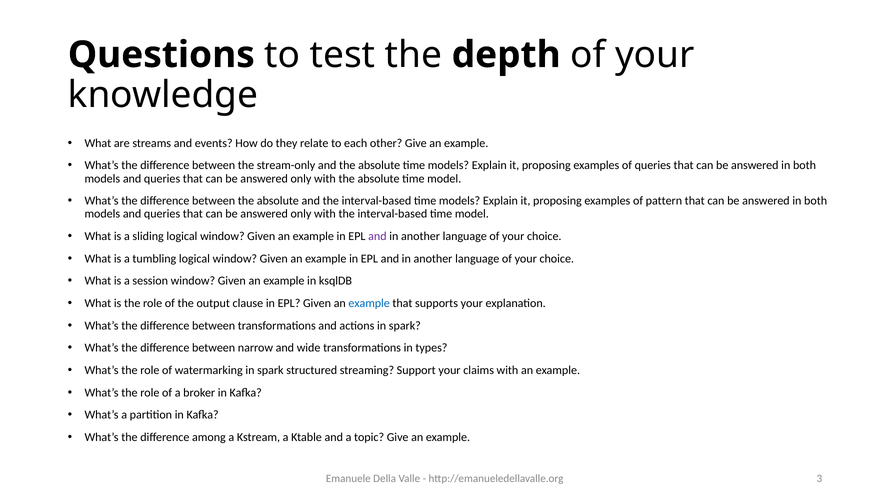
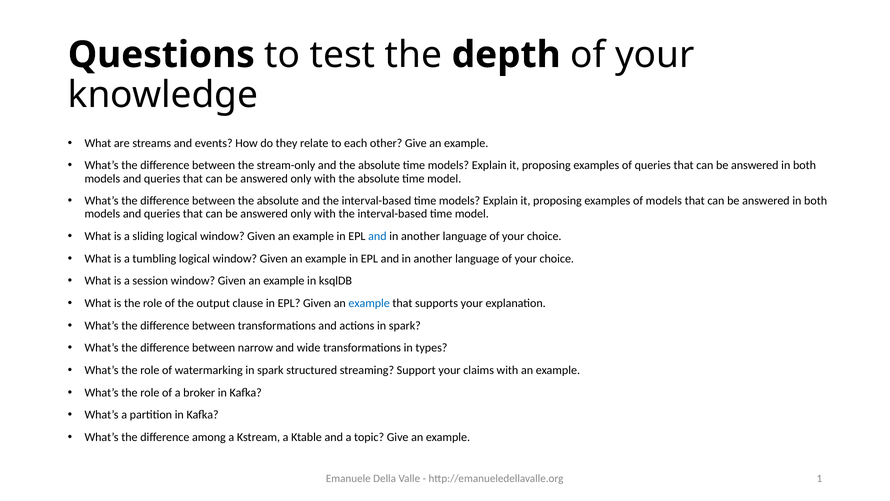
of pattern: pattern -> models
and at (377, 236) colour: purple -> blue
3: 3 -> 1
